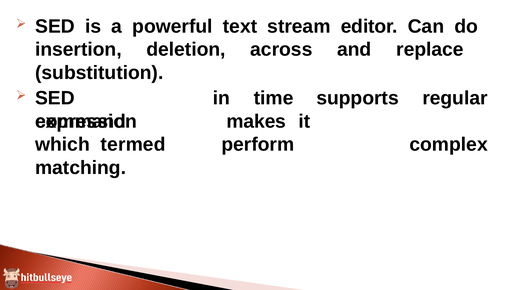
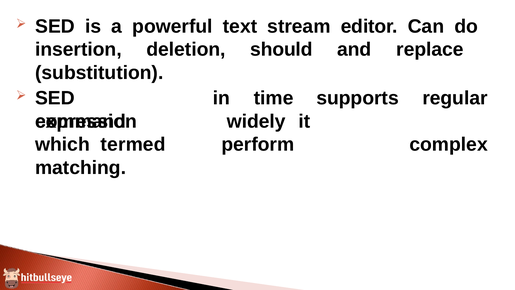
across: across -> should
makes: makes -> widely
